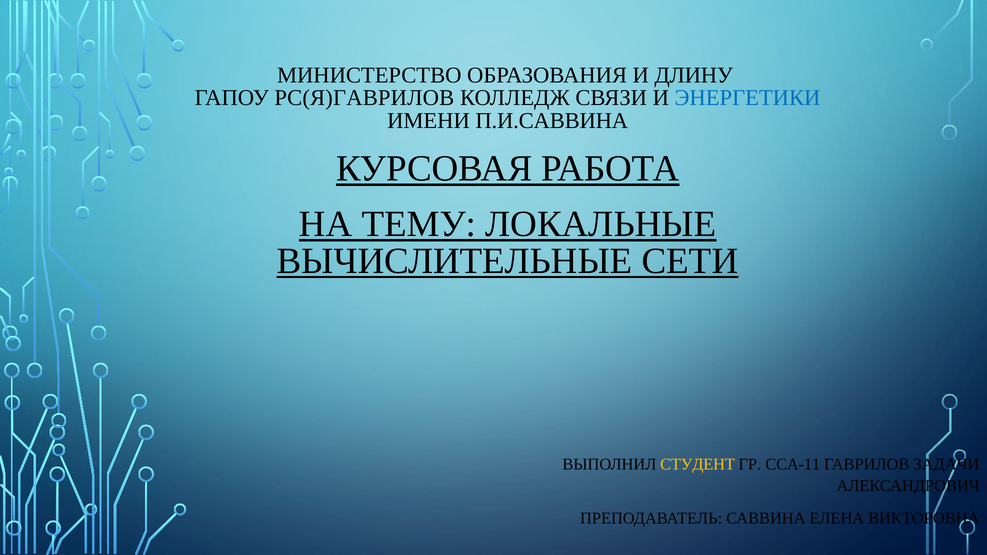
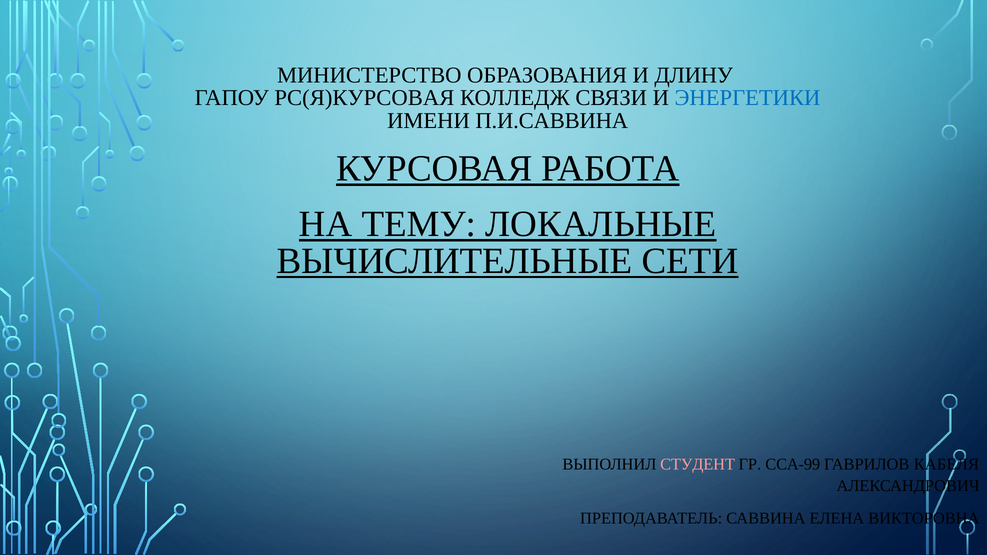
РС(Я)ГАВРИЛОВ: РС(Я)ГАВРИЛОВ -> РС(Я)КУРСОВАЯ
СТУДЕНТ colour: yellow -> pink
ССА-11: ССА-11 -> ССА-99
ЗАДАЧИ: ЗАДАЧИ -> КАБЕЛЯ
